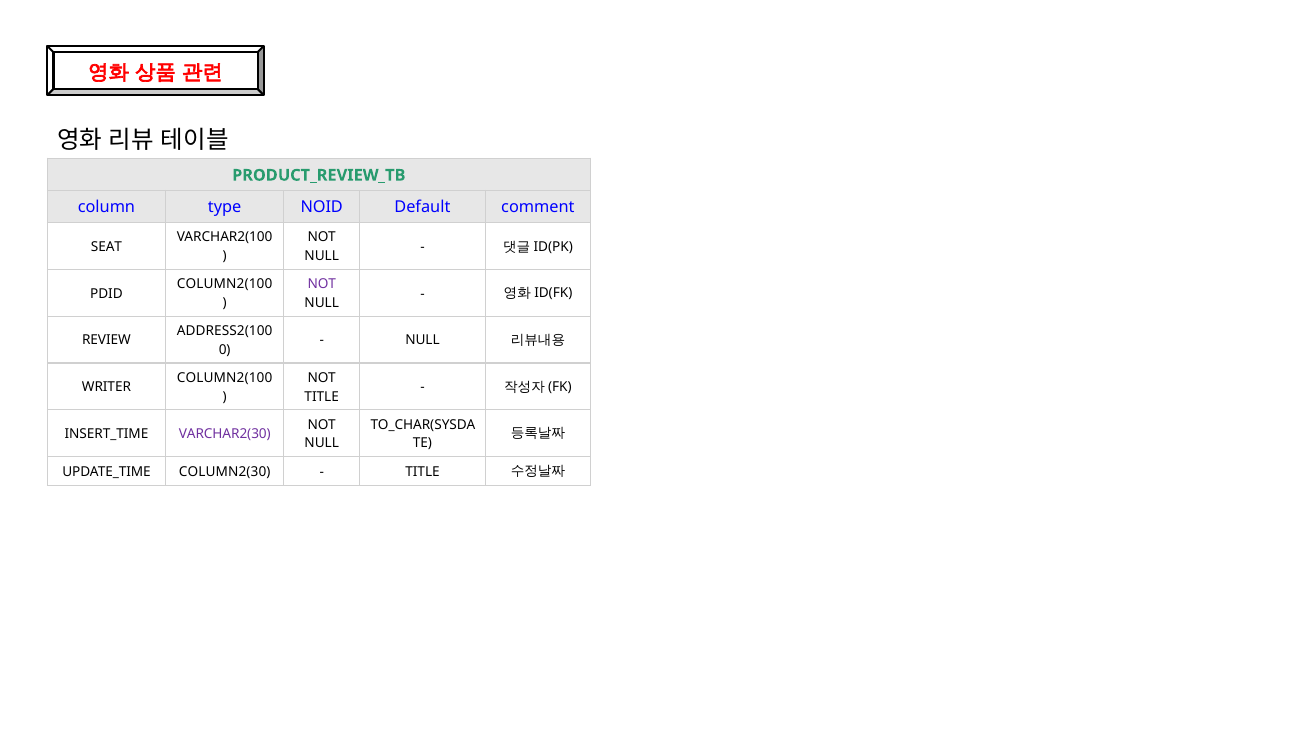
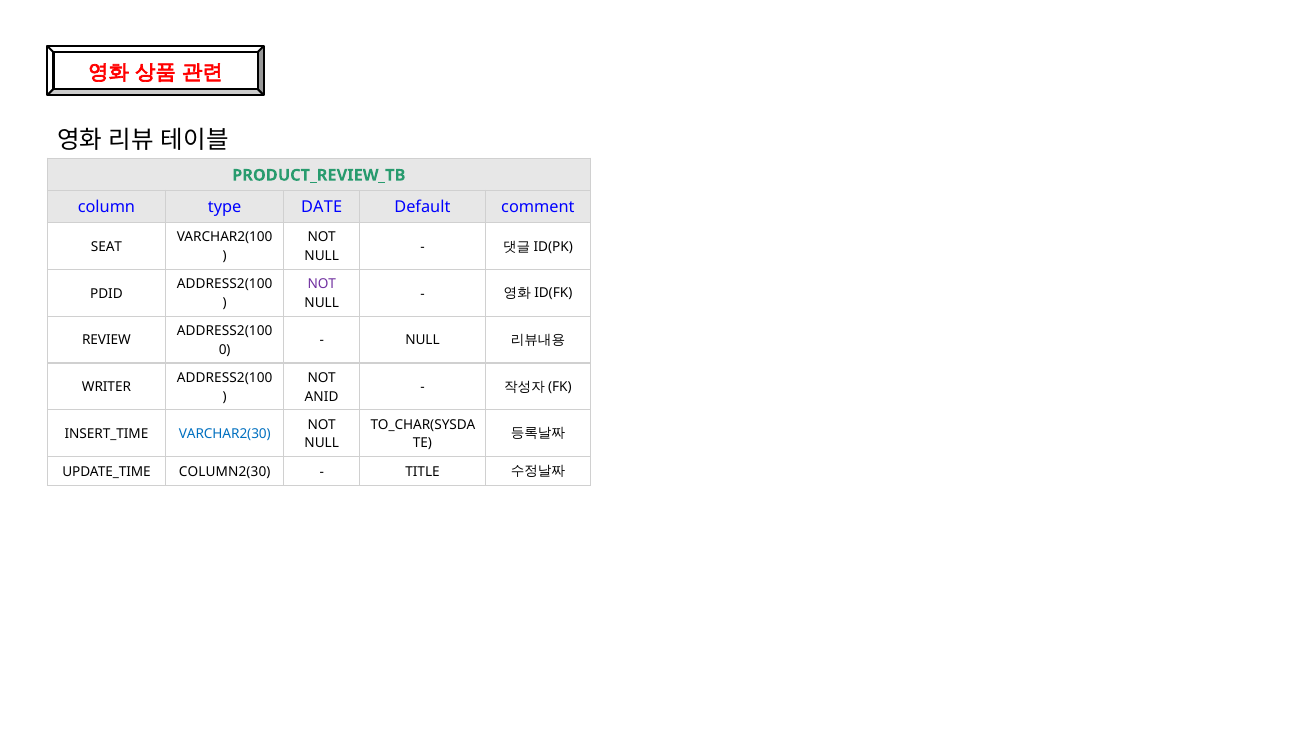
NOID: NOID -> DATE
COLUMN2(100 at (225, 284): COLUMN2(100 -> ADDRESS2(100
COLUMN2(100 at (225, 378): COLUMN2(100 -> ADDRESS2(100
TITLE at (322, 396): TITLE -> ANID
VARCHAR2(30 colour: purple -> blue
